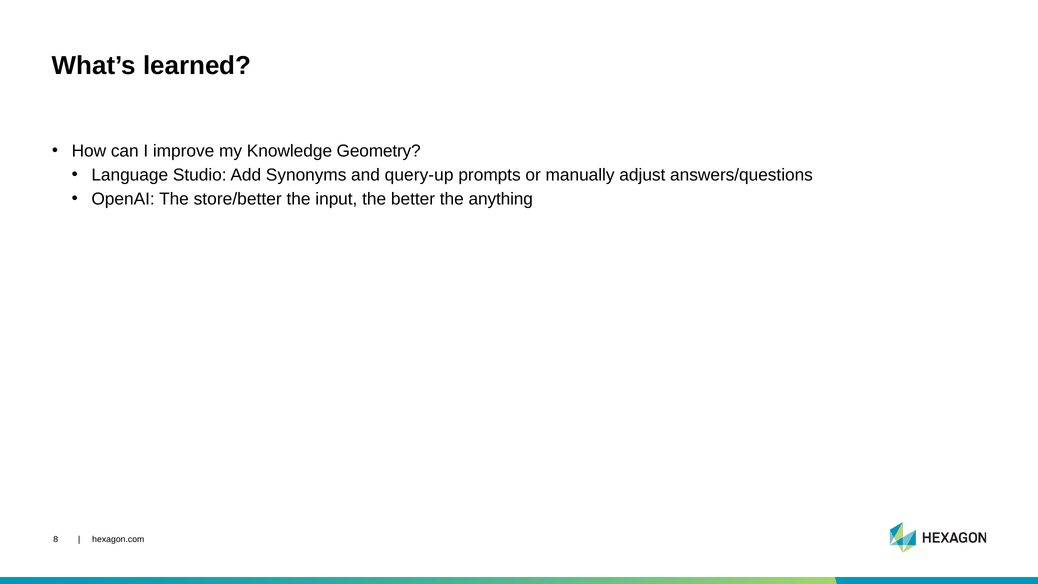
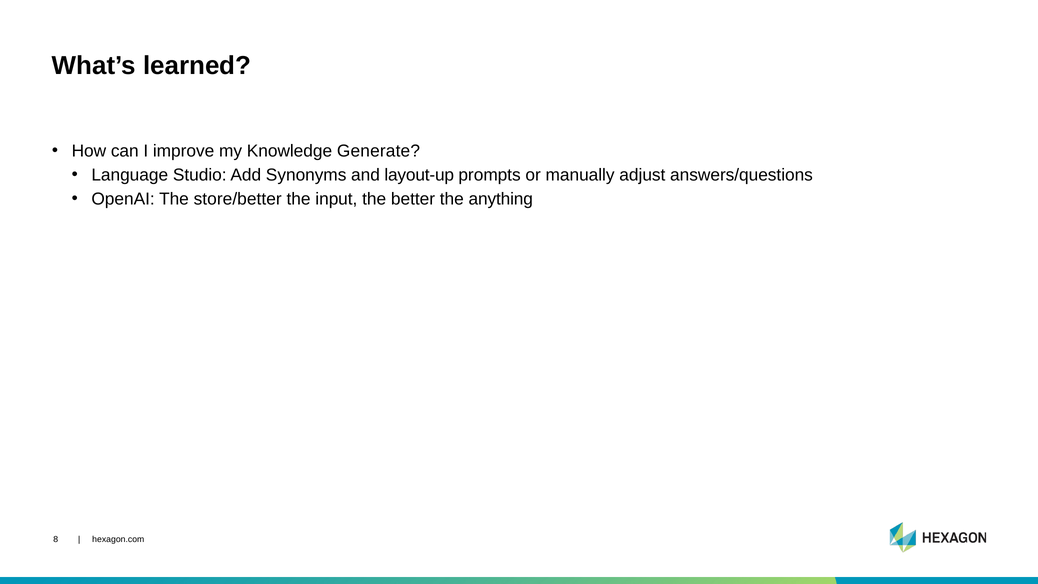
Geometry: Geometry -> Generate
query-up: query-up -> layout-up
